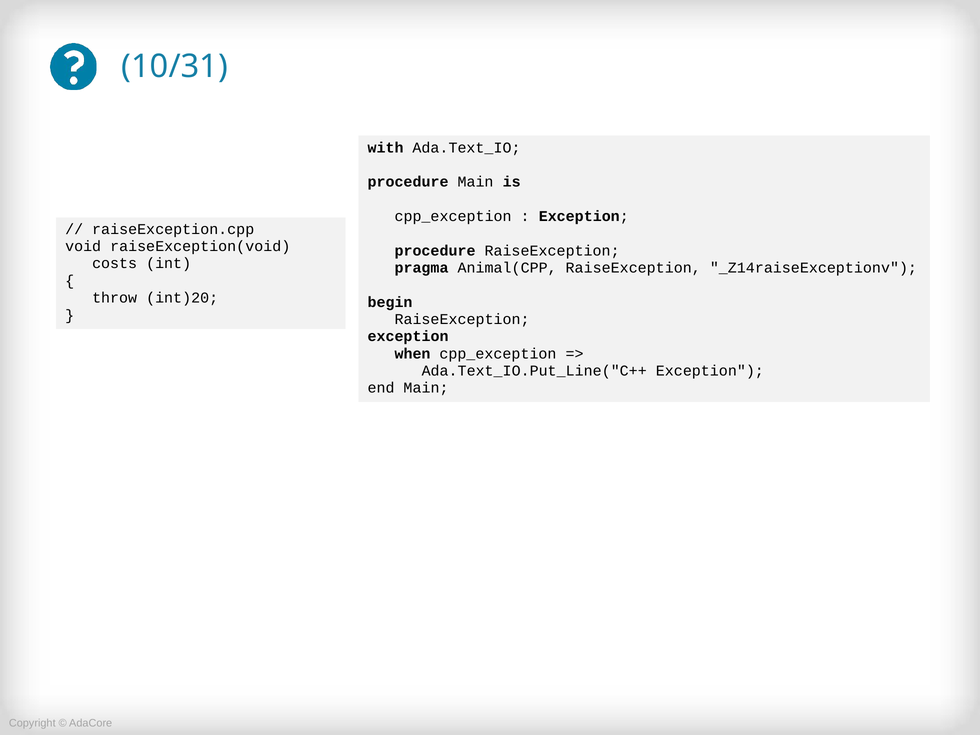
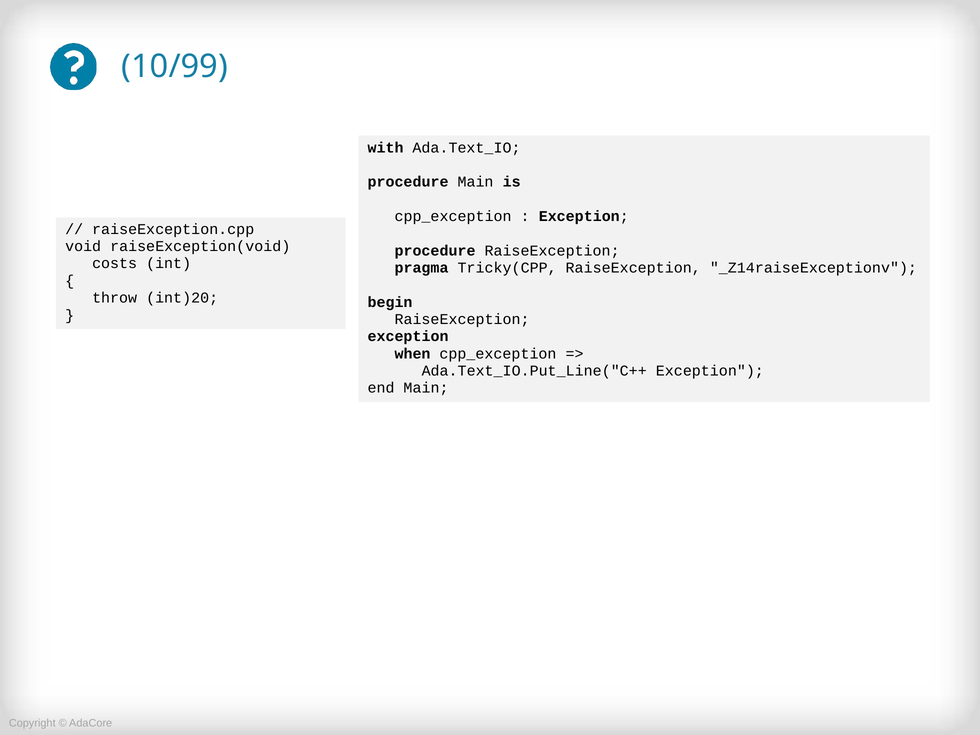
10/31: 10/31 -> 10/99
Animal(CPP: Animal(CPP -> Tricky(CPP
